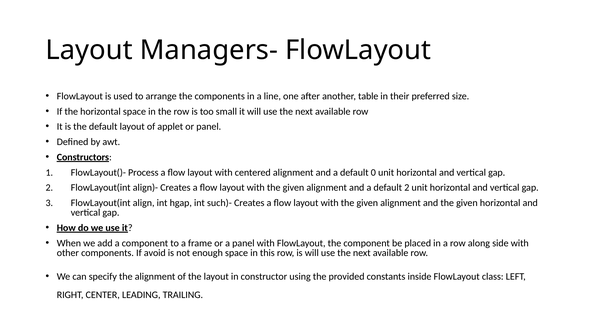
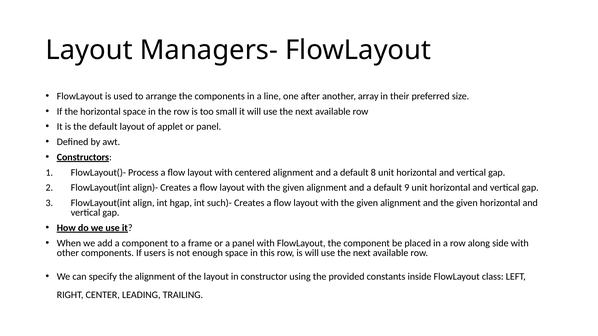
table: table -> array
0: 0 -> 8
default 2: 2 -> 9
avoid: avoid -> users
